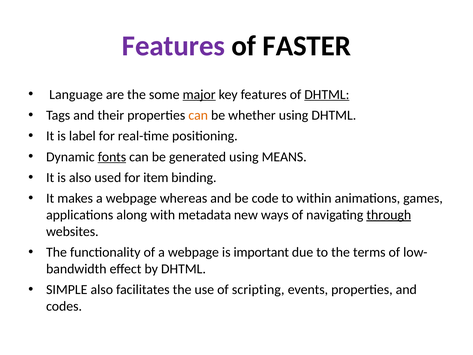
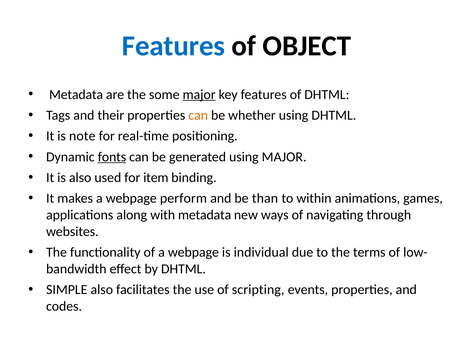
Features at (173, 46) colour: purple -> blue
FASTER: FASTER -> OBJECT
Language at (76, 94): Language -> Metadata
DHTML at (327, 94) underline: present -> none
label: label -> note
using MEANS: MEANS -> MAJOR
whereas: whereas -> perform
code: code -> than
through underline: present -> none
important: important -> individual
